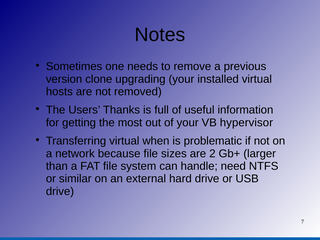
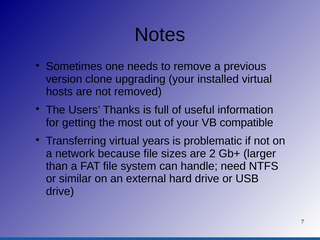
hypervisor: hypervisor -> compatible
when: when -> years
